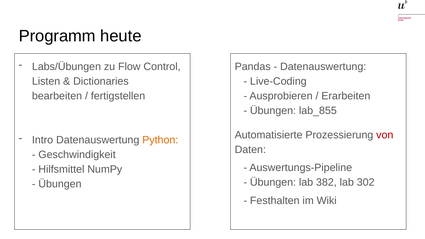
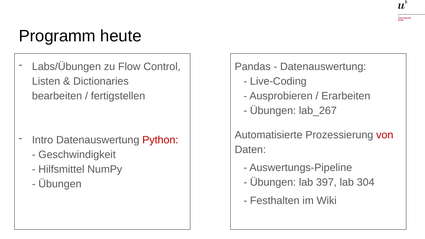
lab_855: lab_855 -> lab_267
Python colour: orange -> red
382: 382 -> 397
302: 302 -> 304
